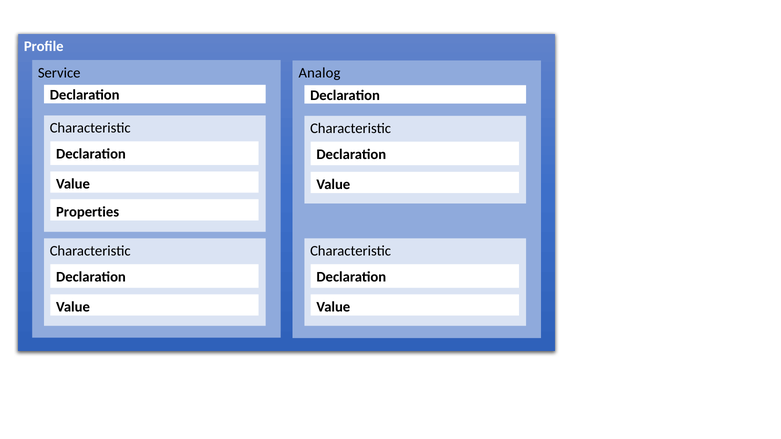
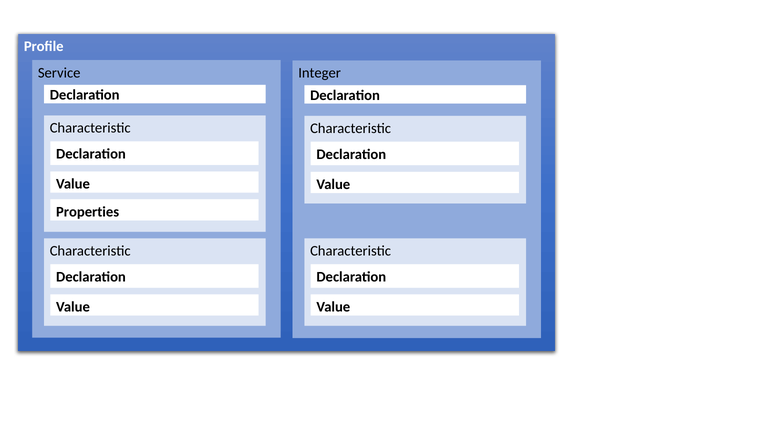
Analog: Analog -> Integer
